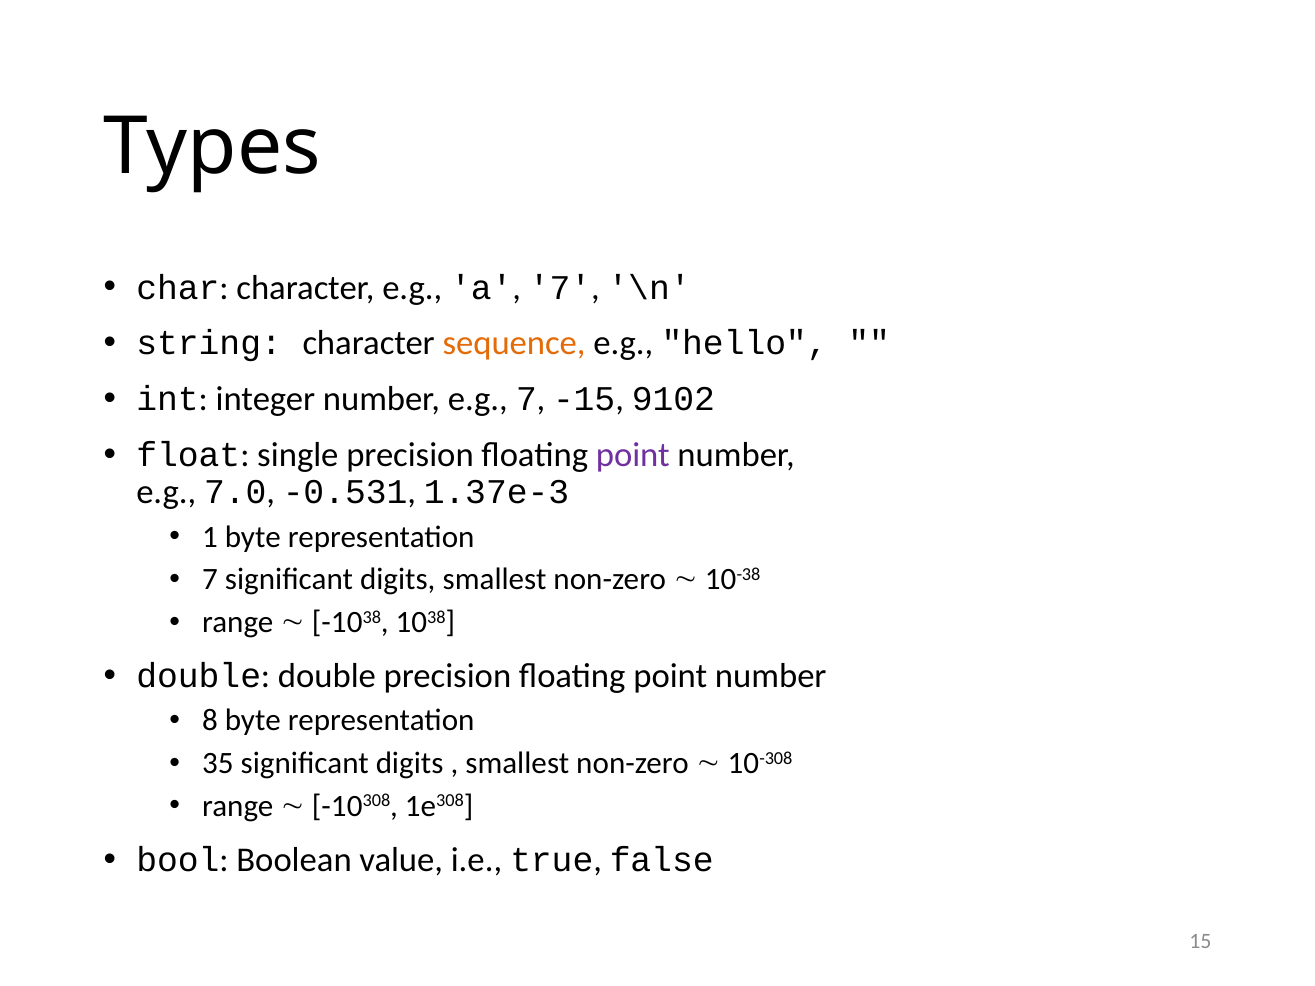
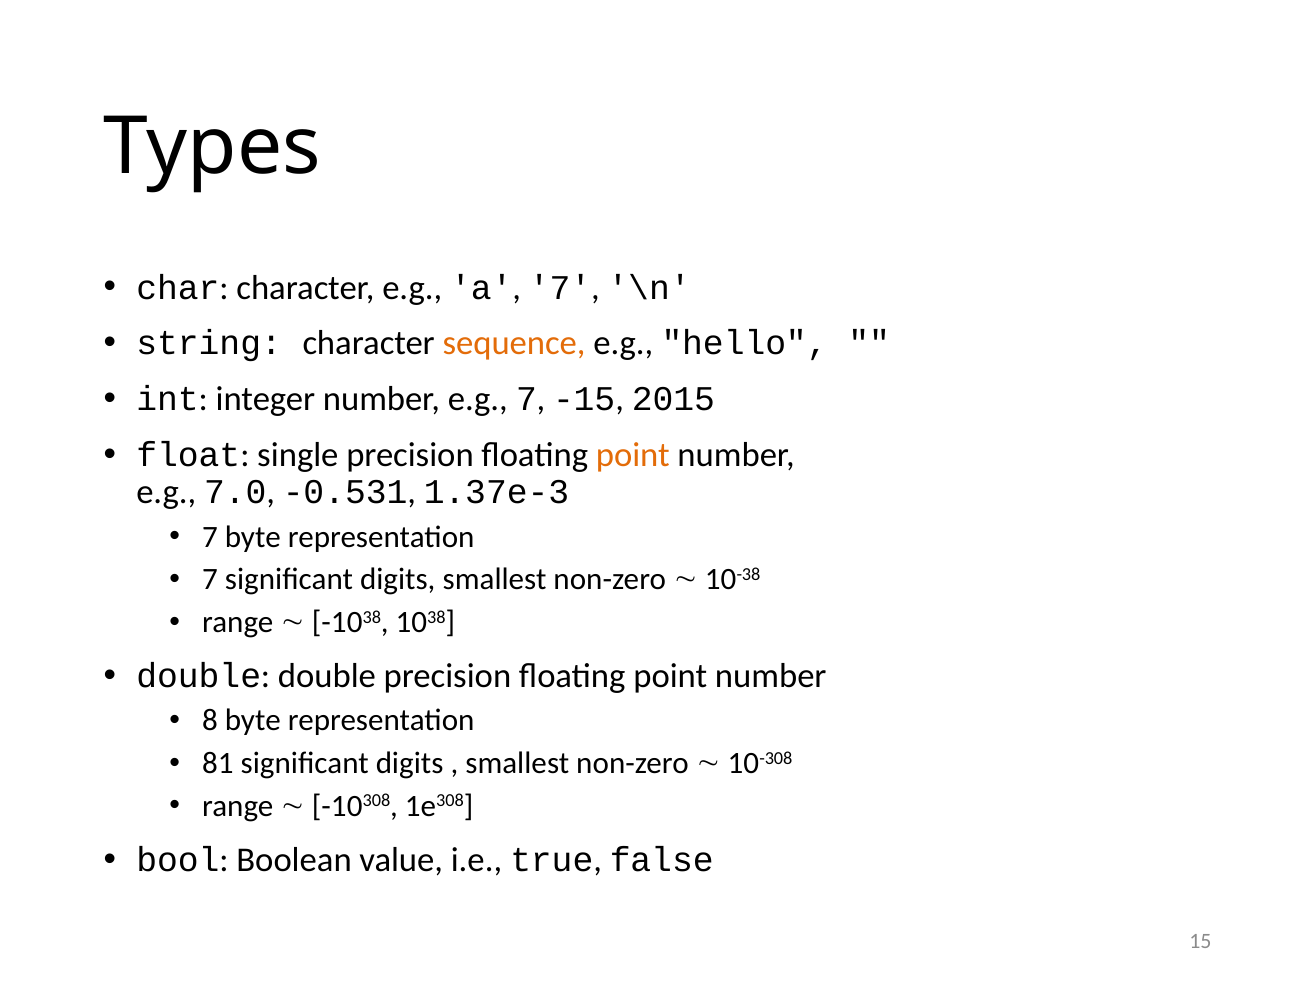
9102: 9102 -> 2015
point at (633, 455) colour: purple -> orange
1 at (210, 537): 1 -> 7
35: 35 -> 81
